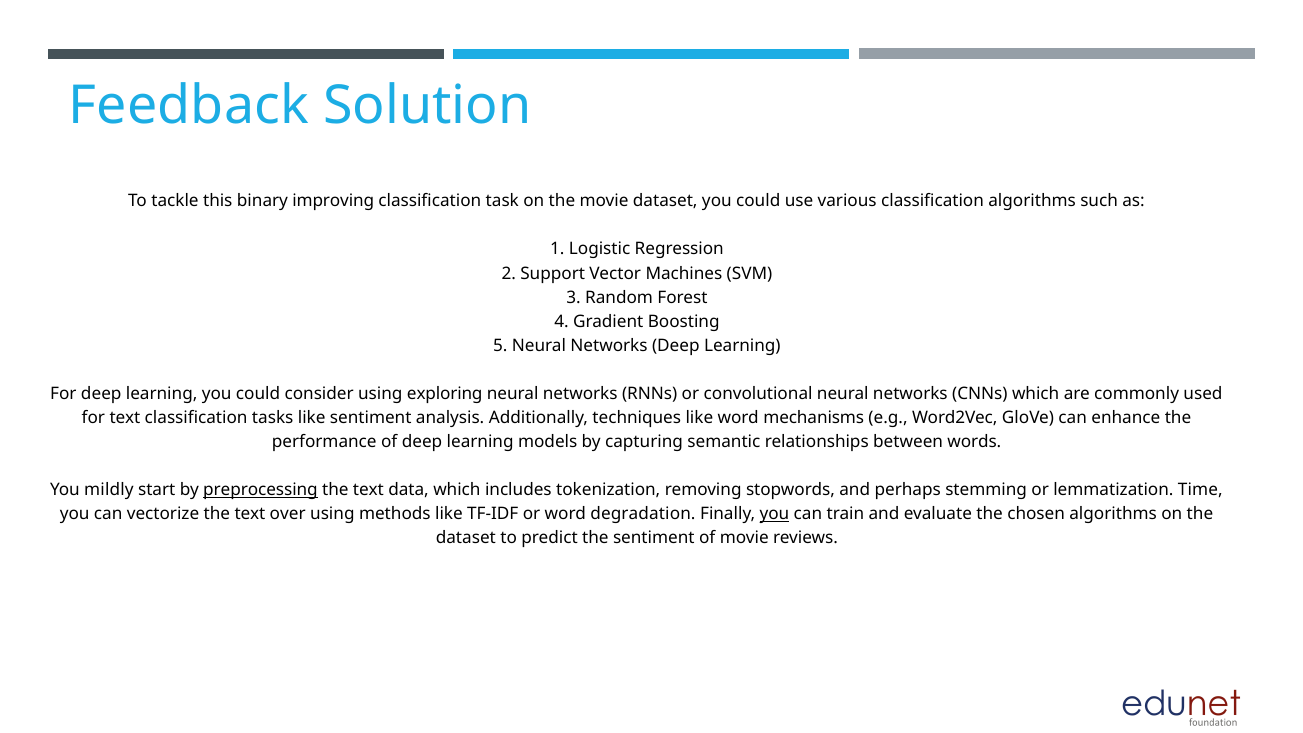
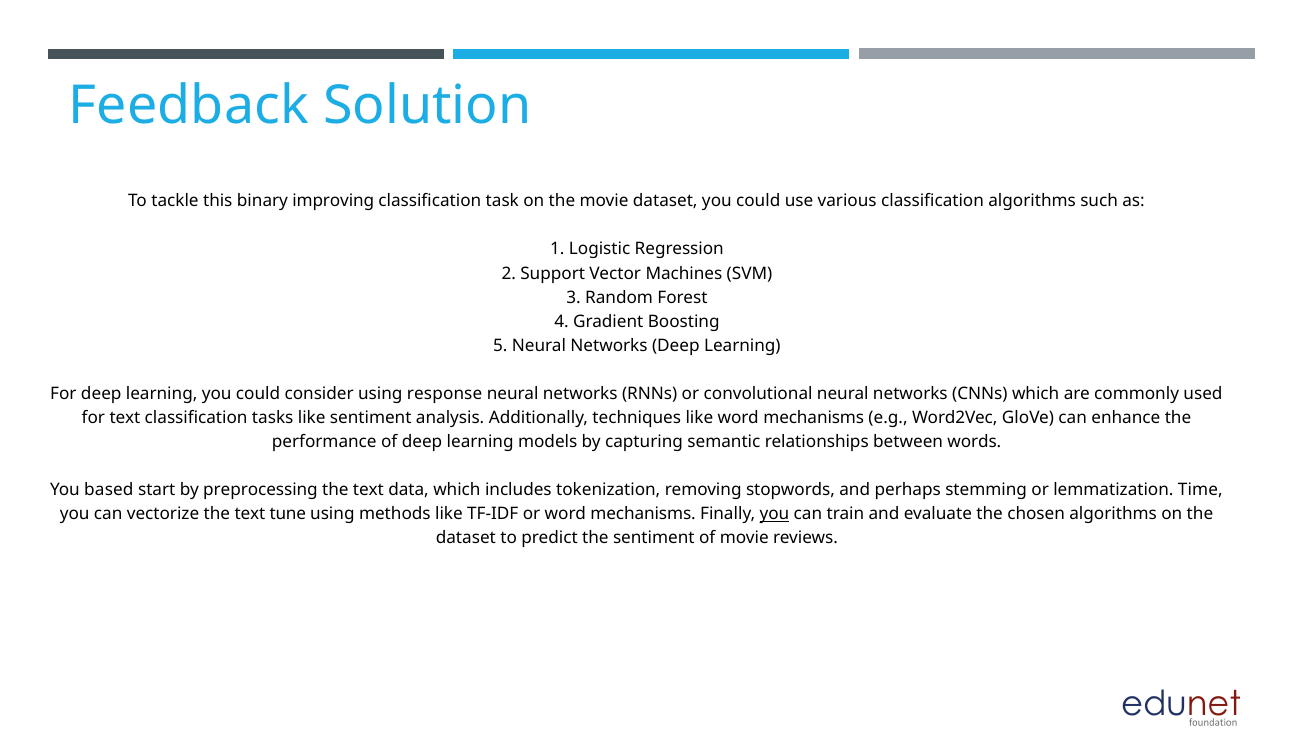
exploring: exploring -> response
mildly: mildly -> based
preprocessing underline: present -> none
over: over -> tune
or word degradation: degradation -> mechanisms
